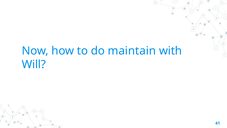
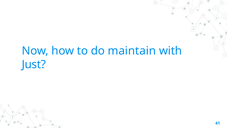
Will: Will -> Just
